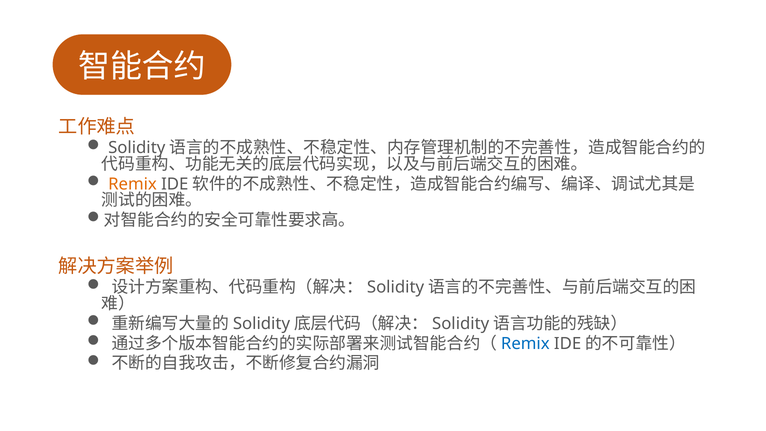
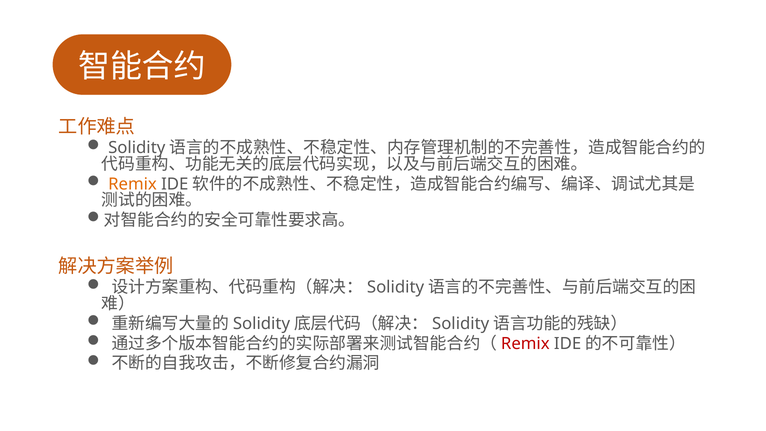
Remix at (525, 343) colour: blue -> red
